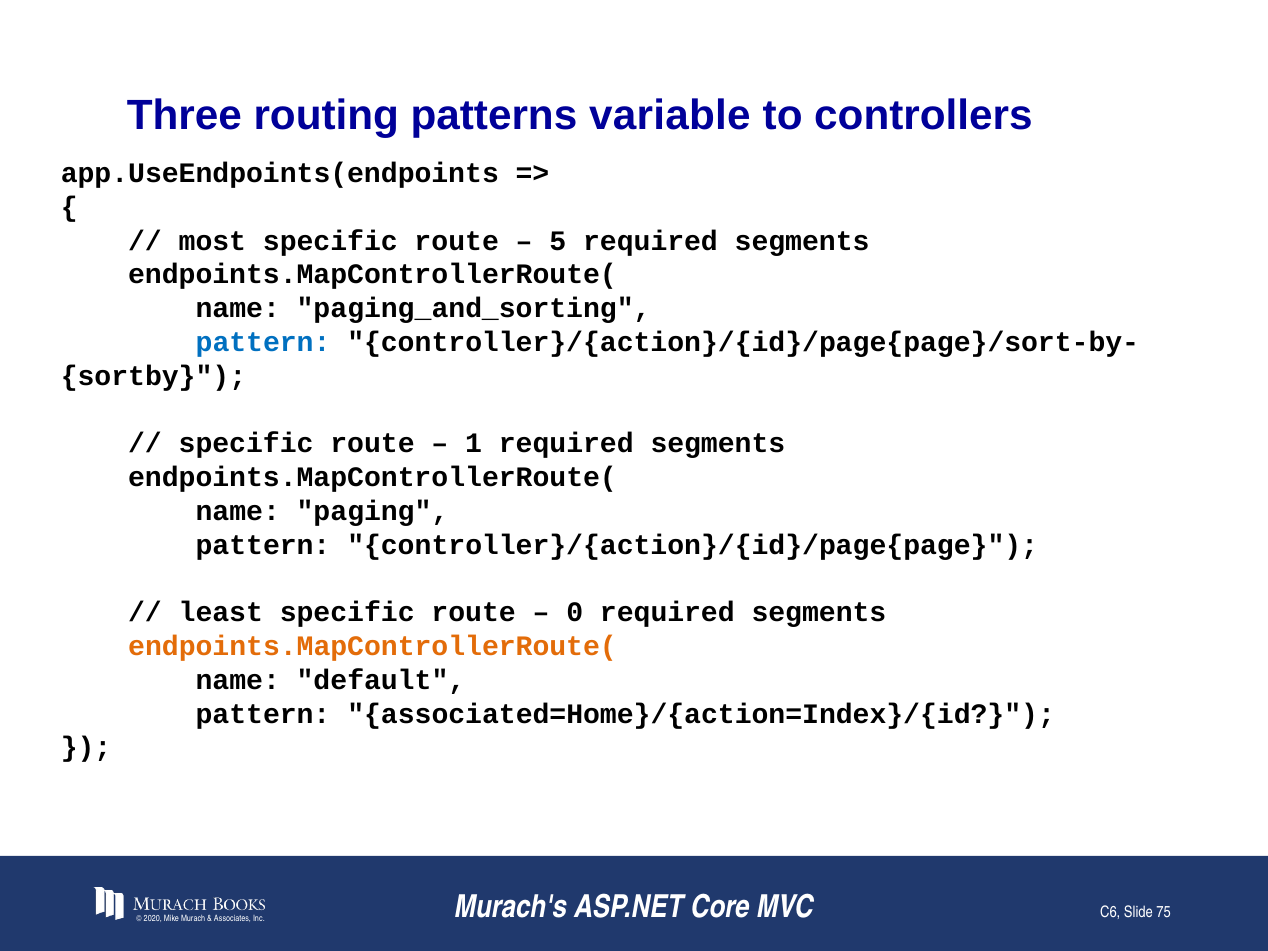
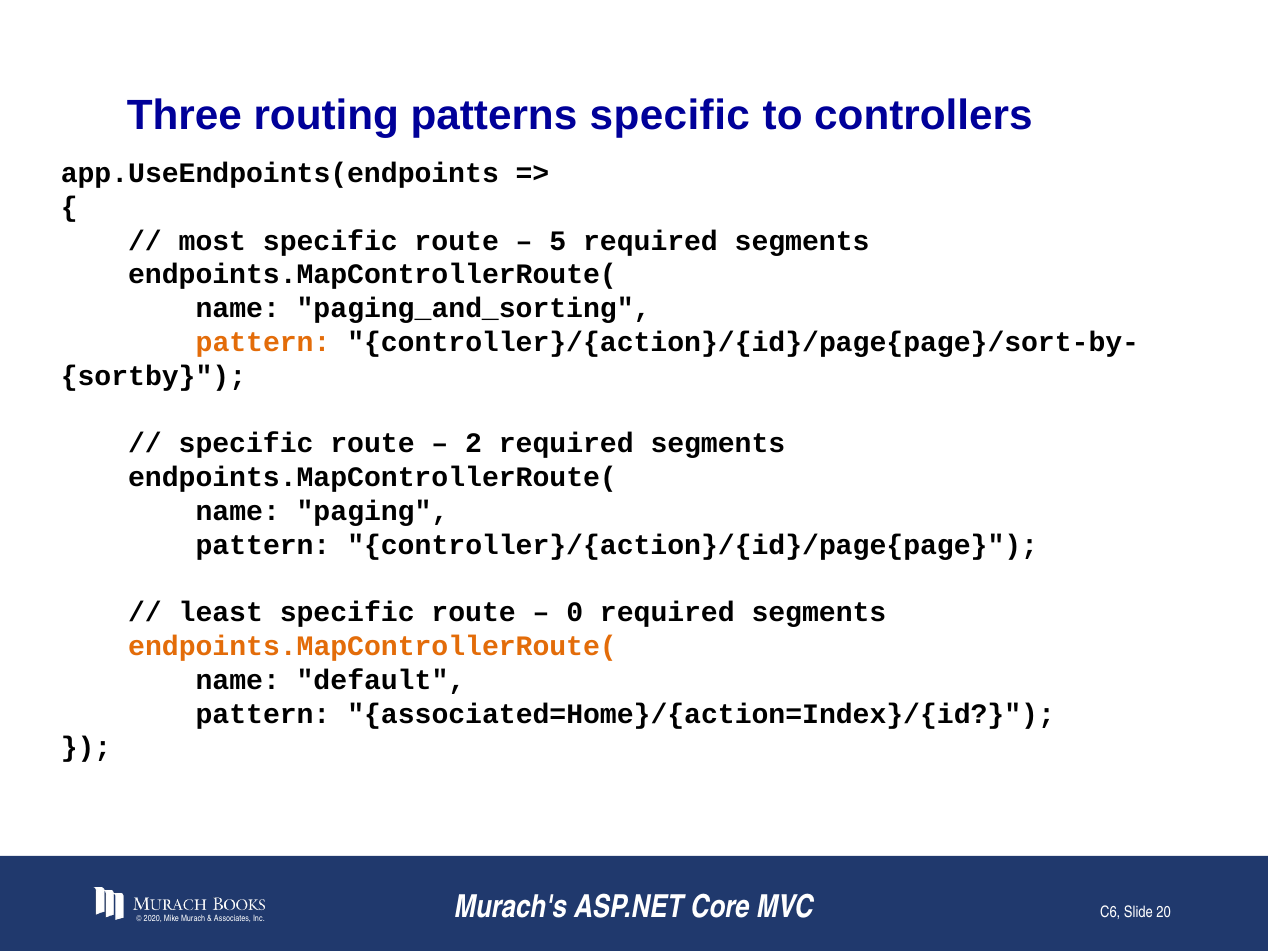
patterns variable: variable -> specific
pattern at (263, 342) colour: blue -> orange
1: 1 -> 2
75: 75 -> 20
